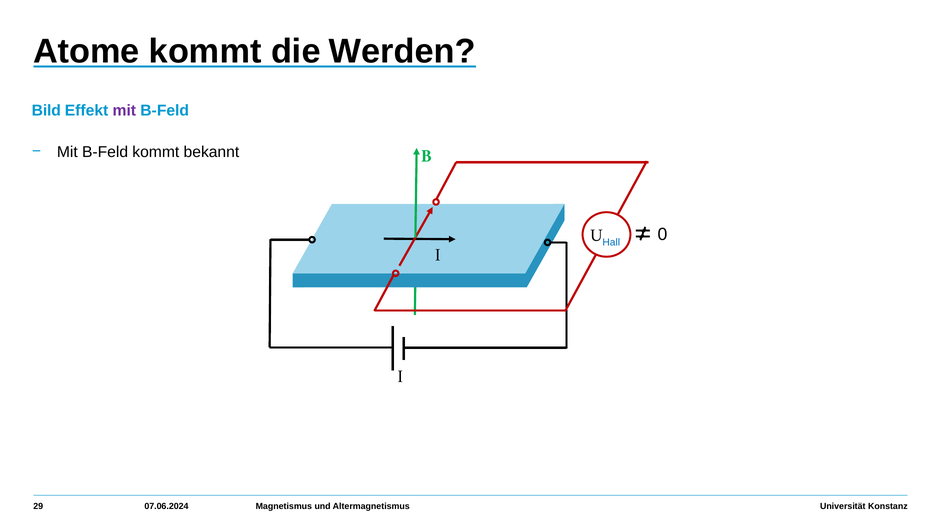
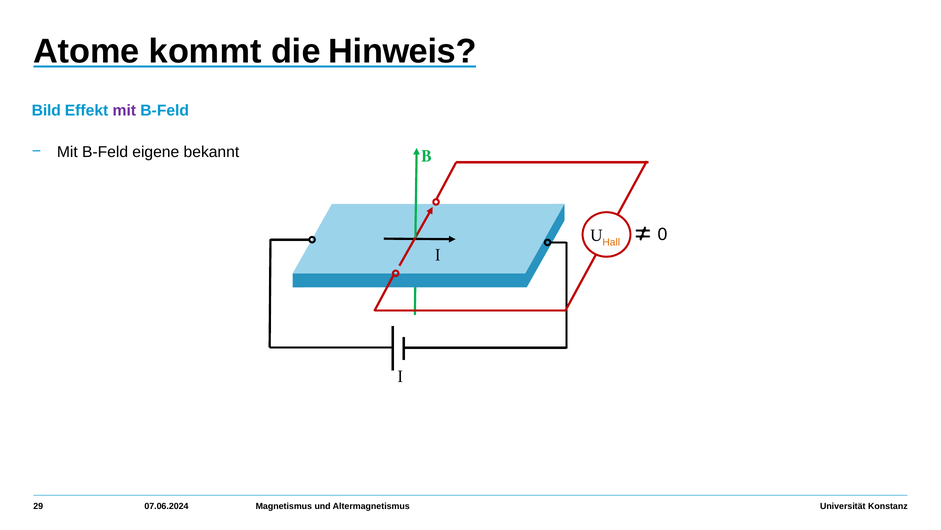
Werden: Werden -> Hinweis
B-Feld kommt: kommt -> eigene
Hall colour: blue -> orange
